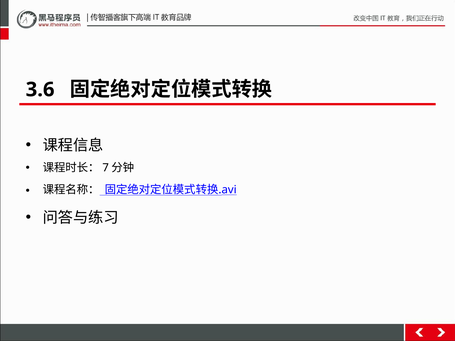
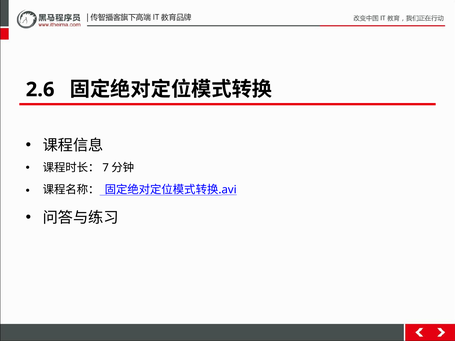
3.6: 3.6 -> 2.6
